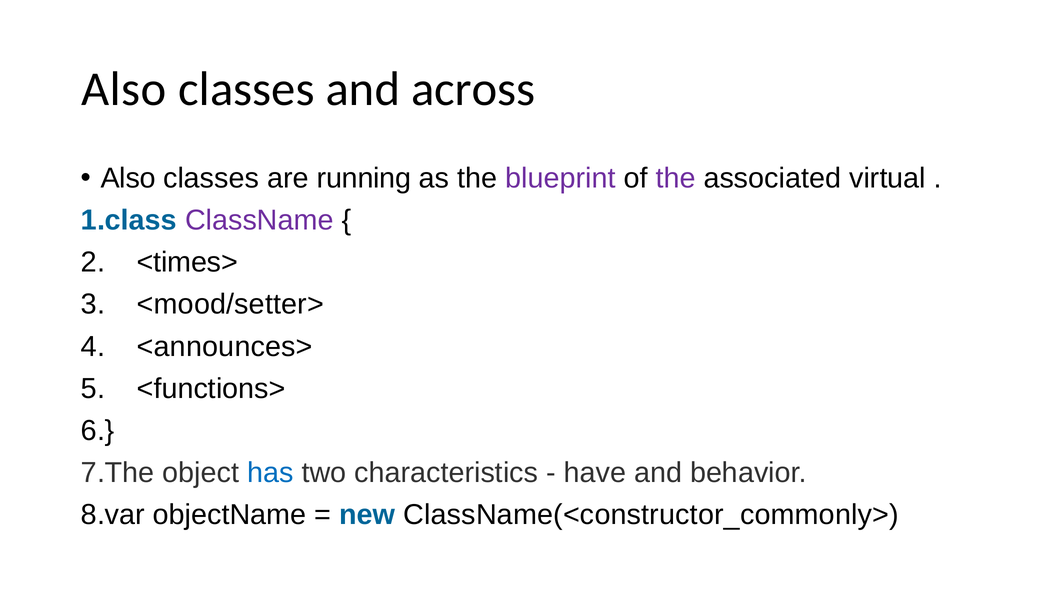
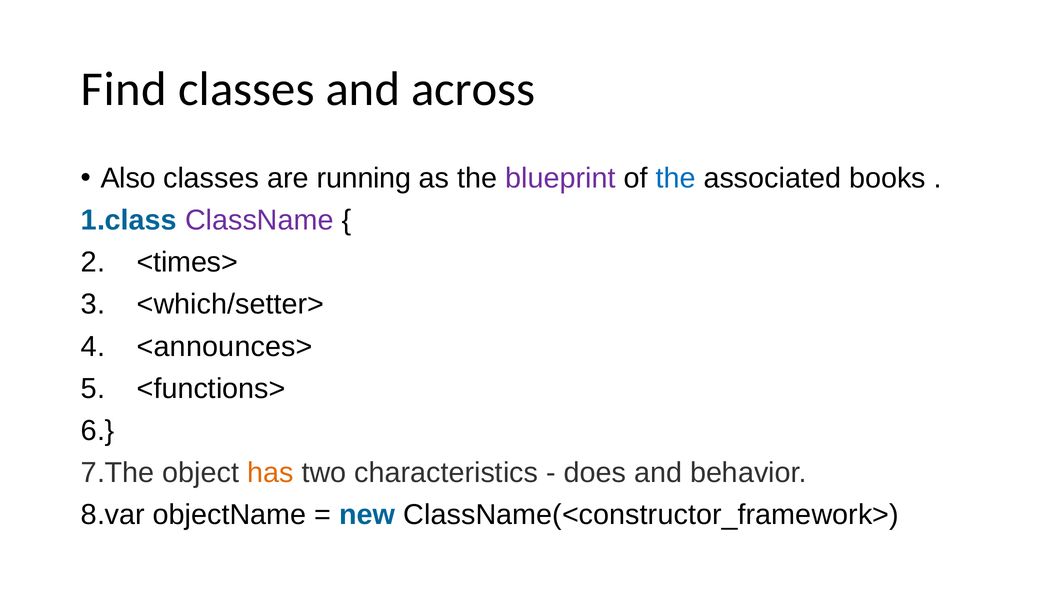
Also at (124, 89): Also -> Find
the at (676, 178) colour: purple -> blue
virtual: virtual -> books
<mood/setter>: <mood/setter> -> <which/setter>
has colour: blue -> orange
have: have -> does
ClassName(<constructor_commonly>: ClassName(<constructor_commonly> -> ClassName(<constructor_framework>
